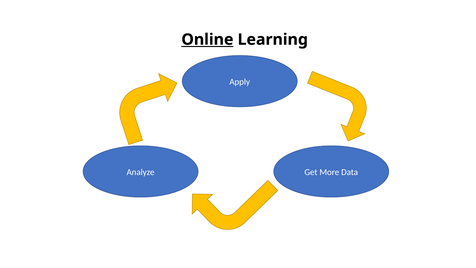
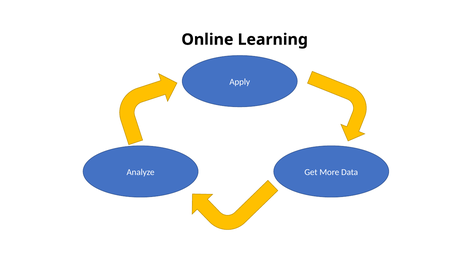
Online underline: present -> none
